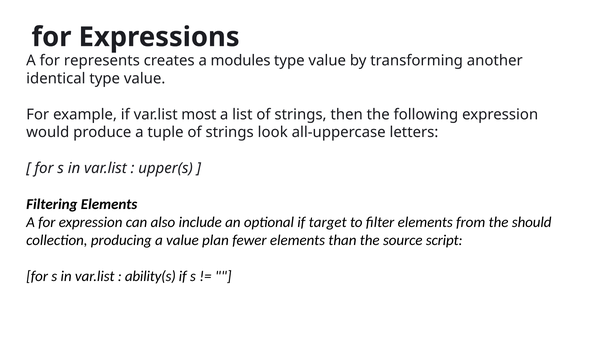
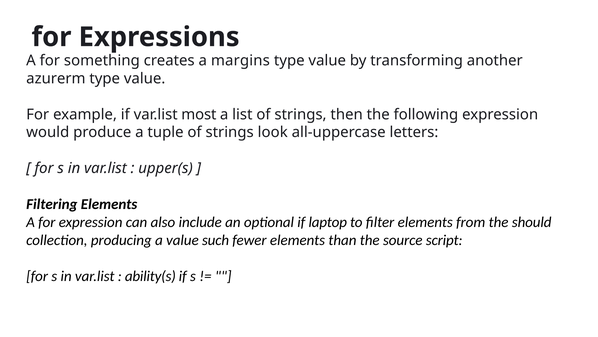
represents: represents -> something
modules: modules -> margins
identical: identical -> azurerm
target: target -> laptop
plan: plan -> such
